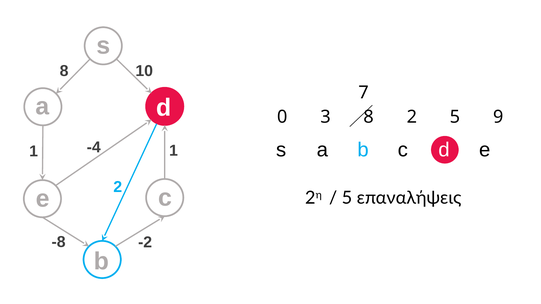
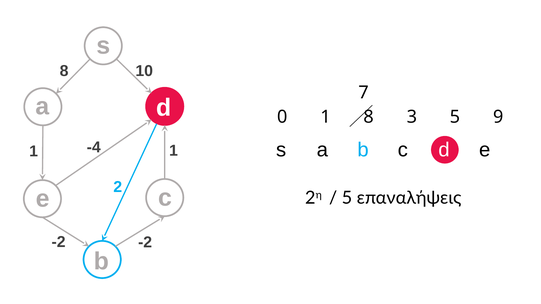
0 3: 3 -> 1
8 2: 2 -> 3
-8 at (59, 242): -8 -> -2
